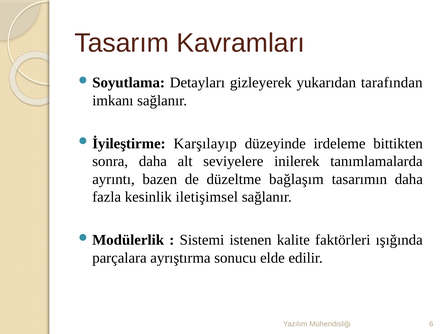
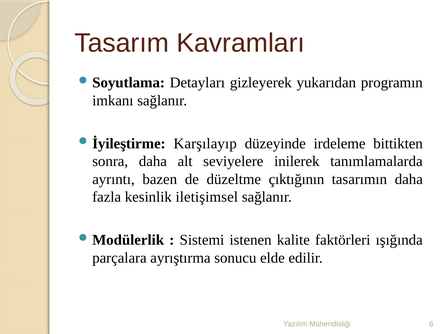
tarafından: tarafından -> programın
bağlaşım: bağlaşım -> çıktığının
